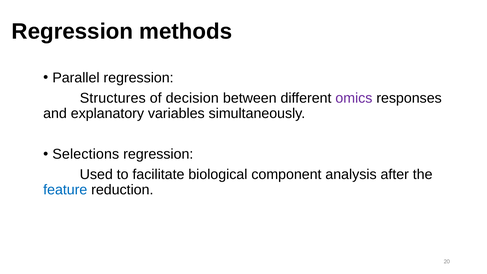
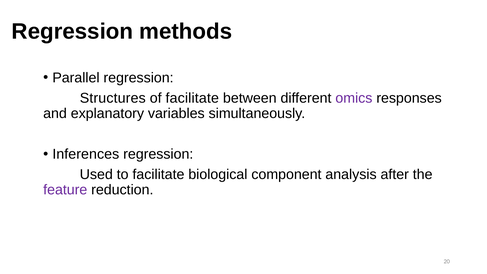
of decision: decision -> facilitate
Selections: Selections -> Inferences
feature colour: blue -> purple
